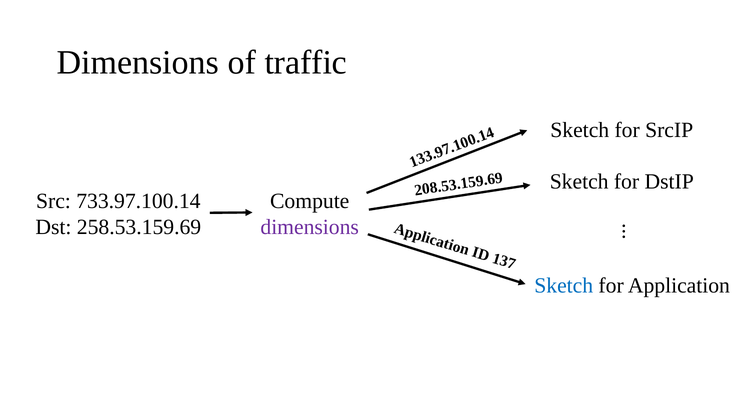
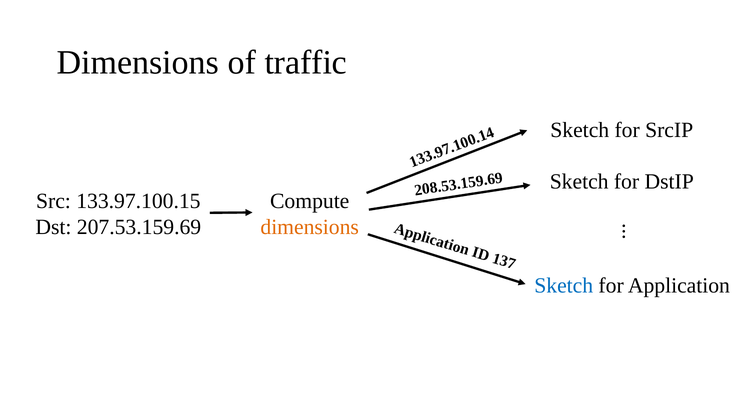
733.97.100.14: 733.97.100.14 -> 133.97.100.15
258.53.159.69: 258.53.159.69 -> 207.53.159.69
dimensions at (310, 227) colour: purple -> orange
